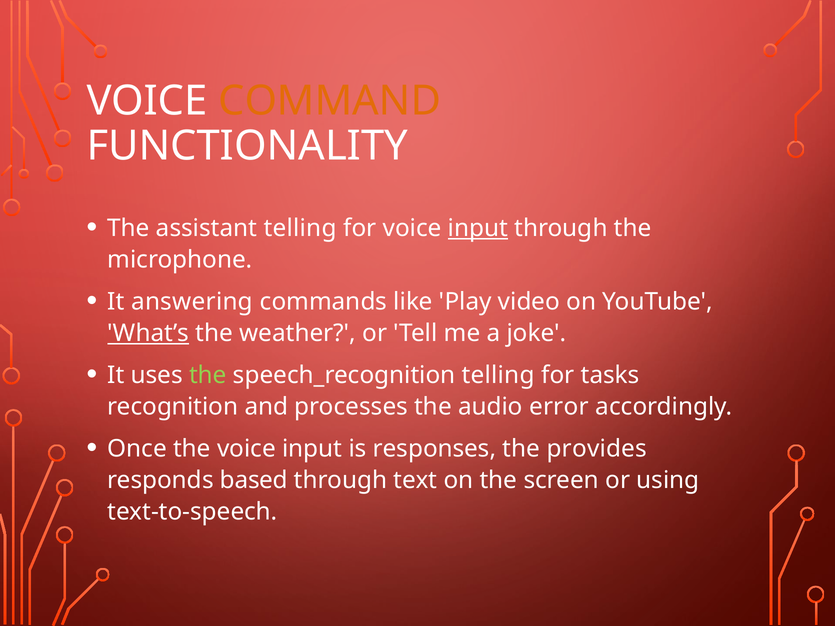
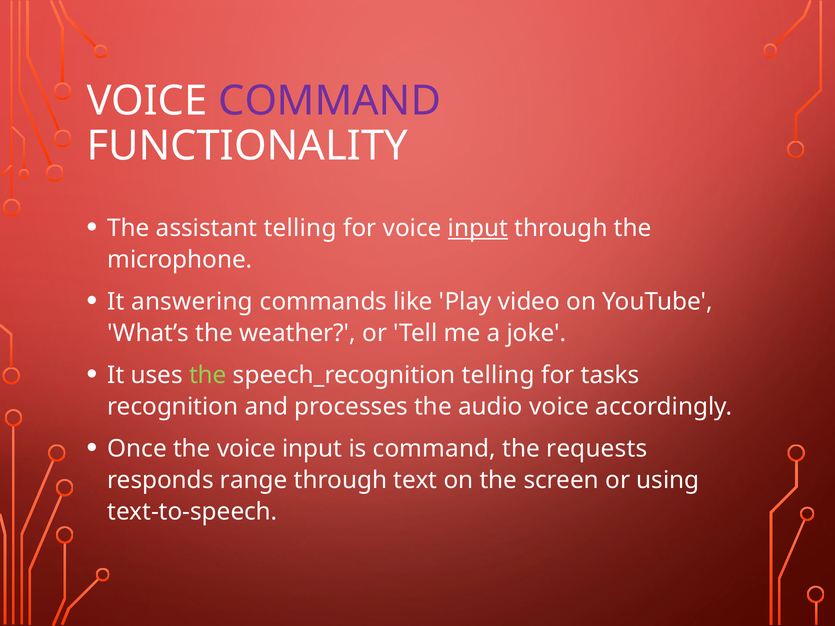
COMMAND at (330, 101) colour: orange -> purple
What’s underline: present -> none
audio error: error -> voice
is responses: responses -> command
provides: provides -> requests
based: based -> range
